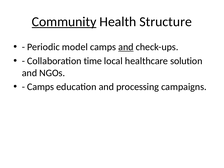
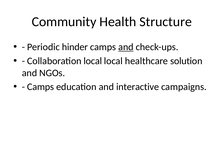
Community underline: present -> none
model: model -> hinder
Collaboration time: time -> local
processing: processing -> interactive
